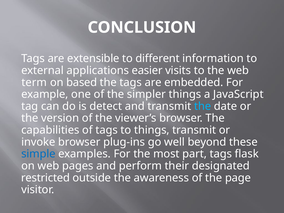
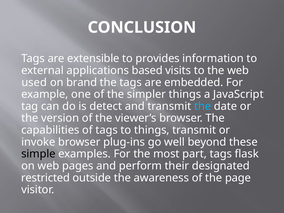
different: different -> provides
easier: easier -> based
term: term -> used
based: based -> brand
simple colour: blue -> black
